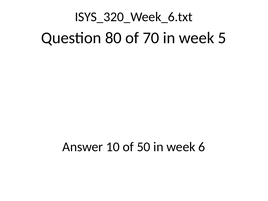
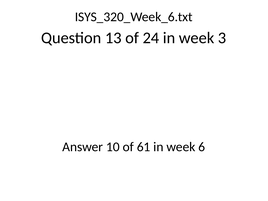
80: 80 -> 13
70: 70 -> 24
5: 5 -> 3
50: 50 -> 61
